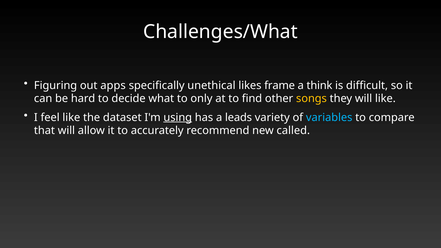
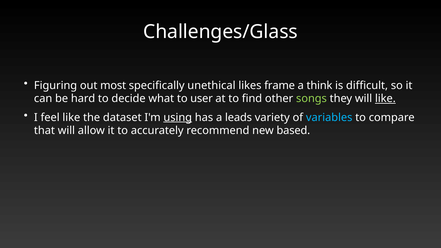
Challenges/What: Challenges/What -> Challenges/Glass
apps: apps -> most
only: only -> user
songs colour: yellow -> light green
like at (385, 99) underline: none -> present
called: called -> based
